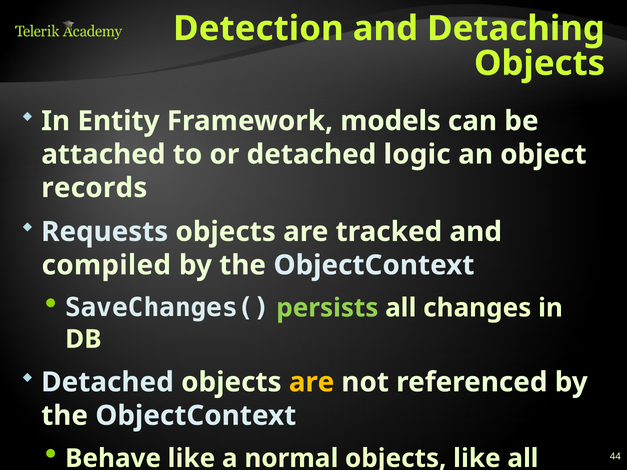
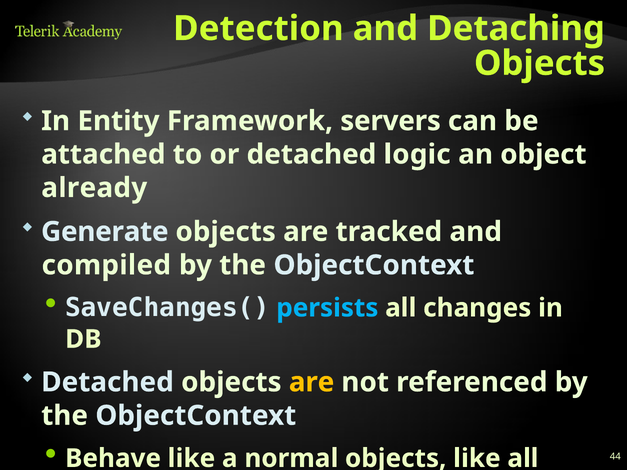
models: models -> servers
records: records -> already
Requests: Requests -> Generate
persists colour: light green -> light blue
